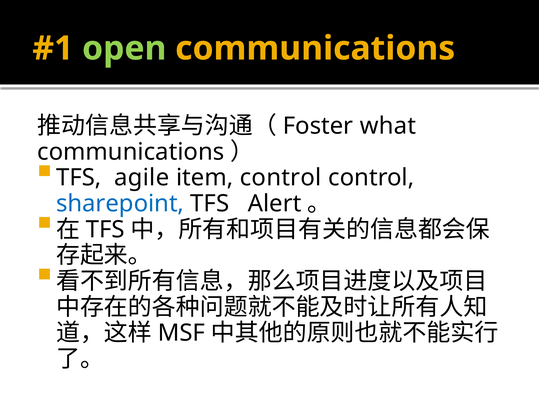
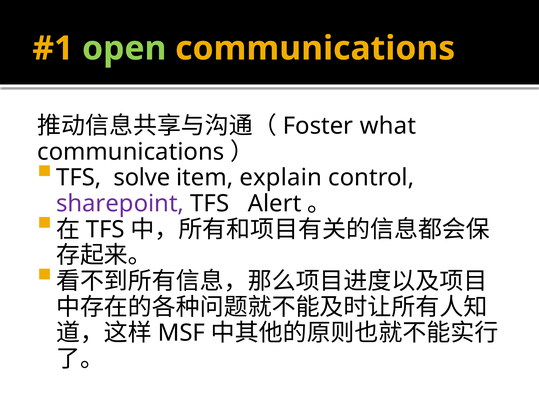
agile: agile -> solve
item control: control -> explain
sharepoint colour: blue -> purple
